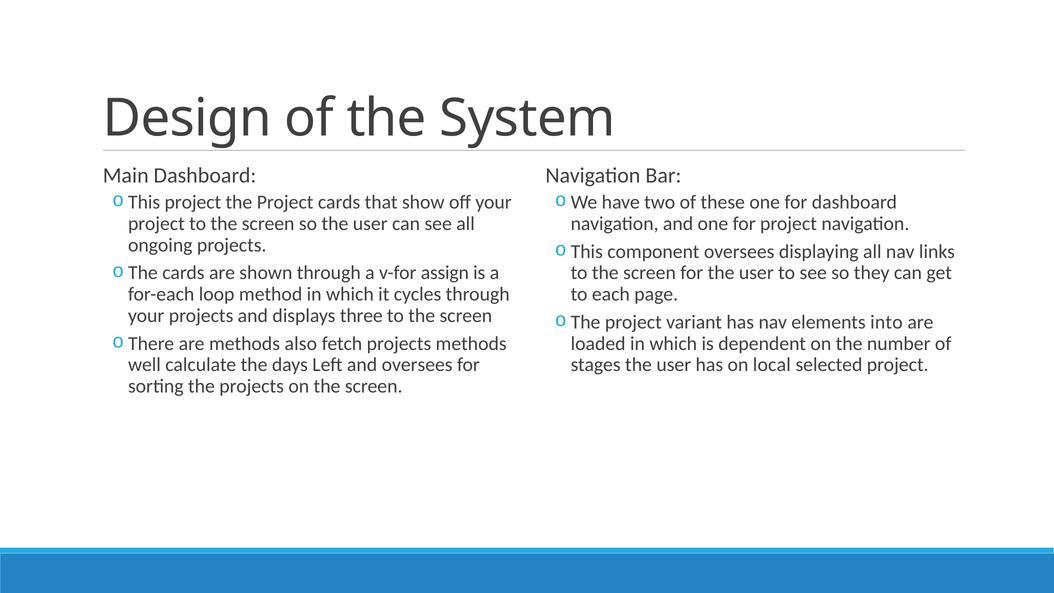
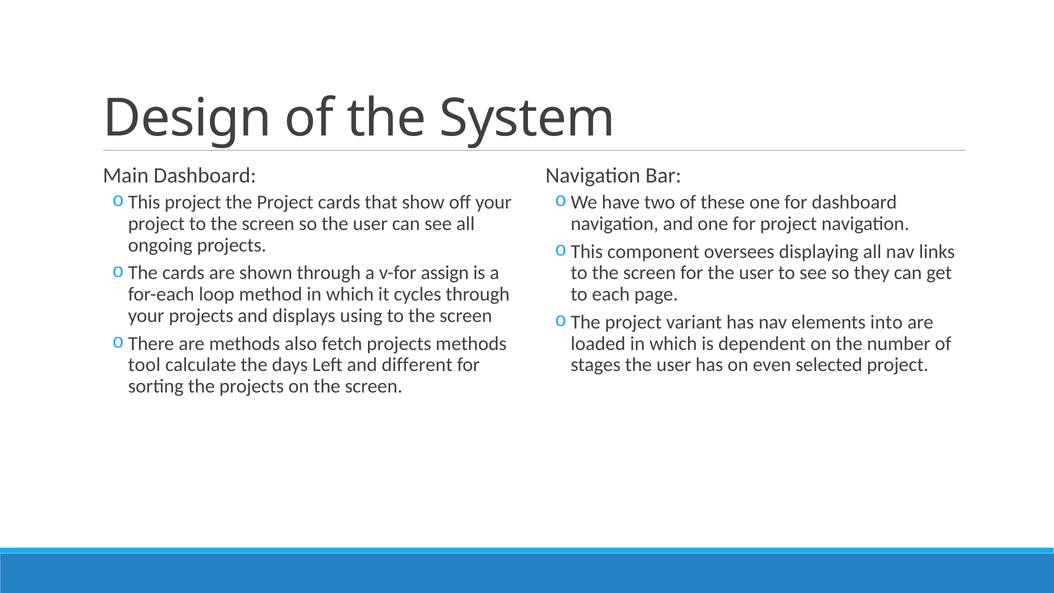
three: three -> using
well: well -> tool
and oversees: oversees -> different
local: local -> even
